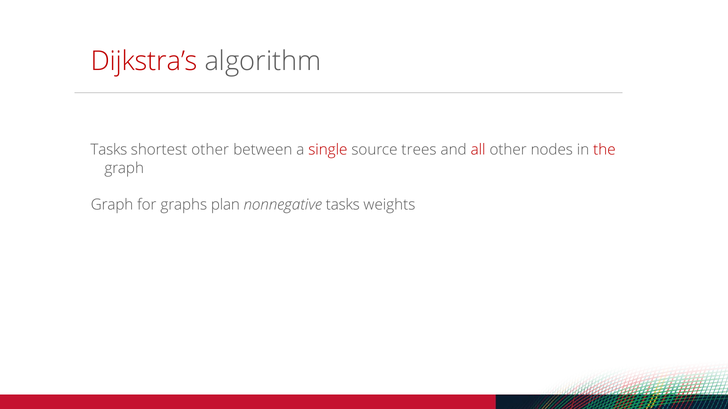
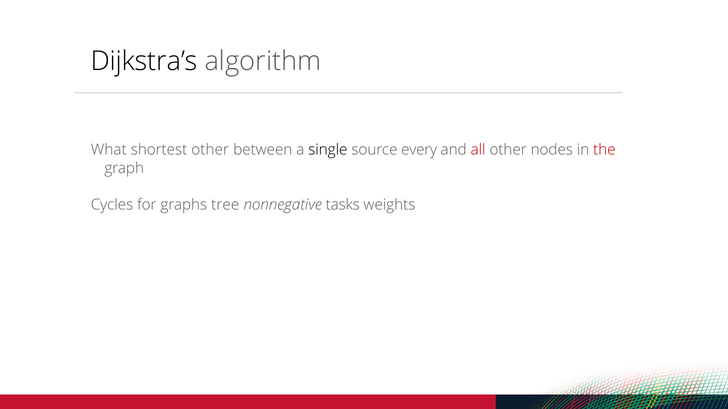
Dijkstra’s colour: red -> black
Tasks at (109, 150): Tasks -> What
single colour: red -> black
trees: trees -> every
Graph at (112, 205): Graph -> Cycles
plan: plan -> tree
